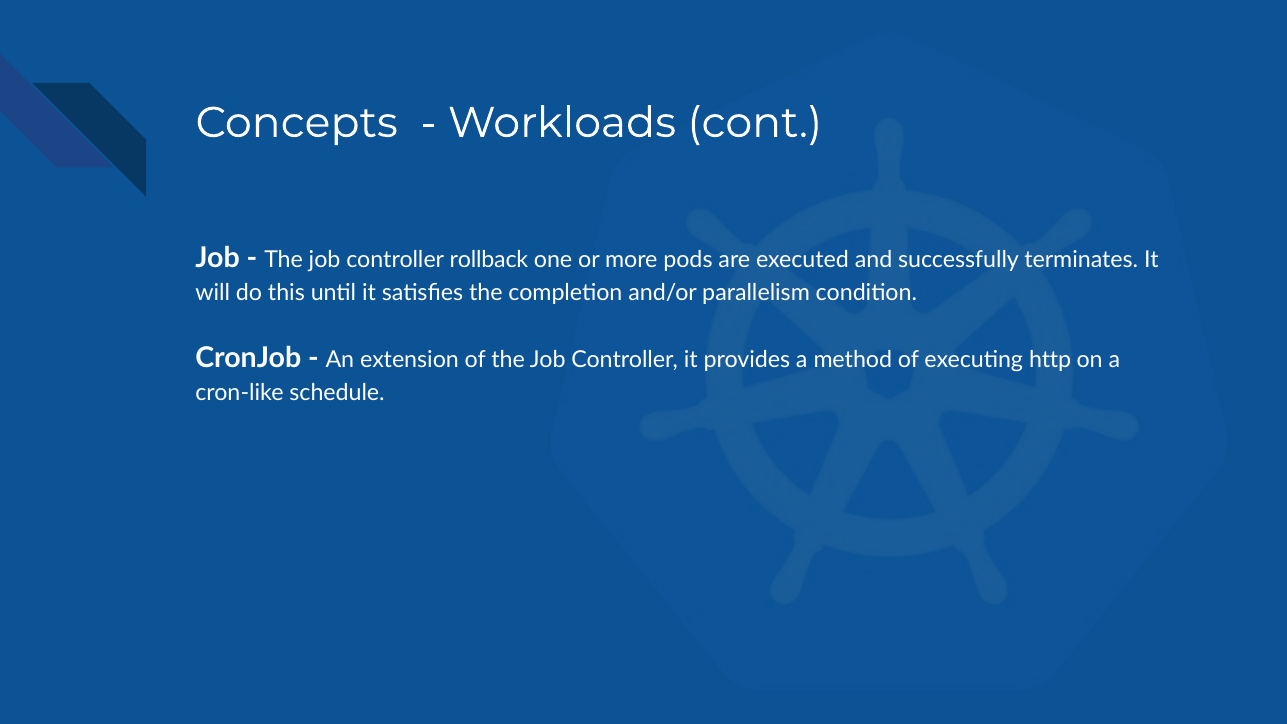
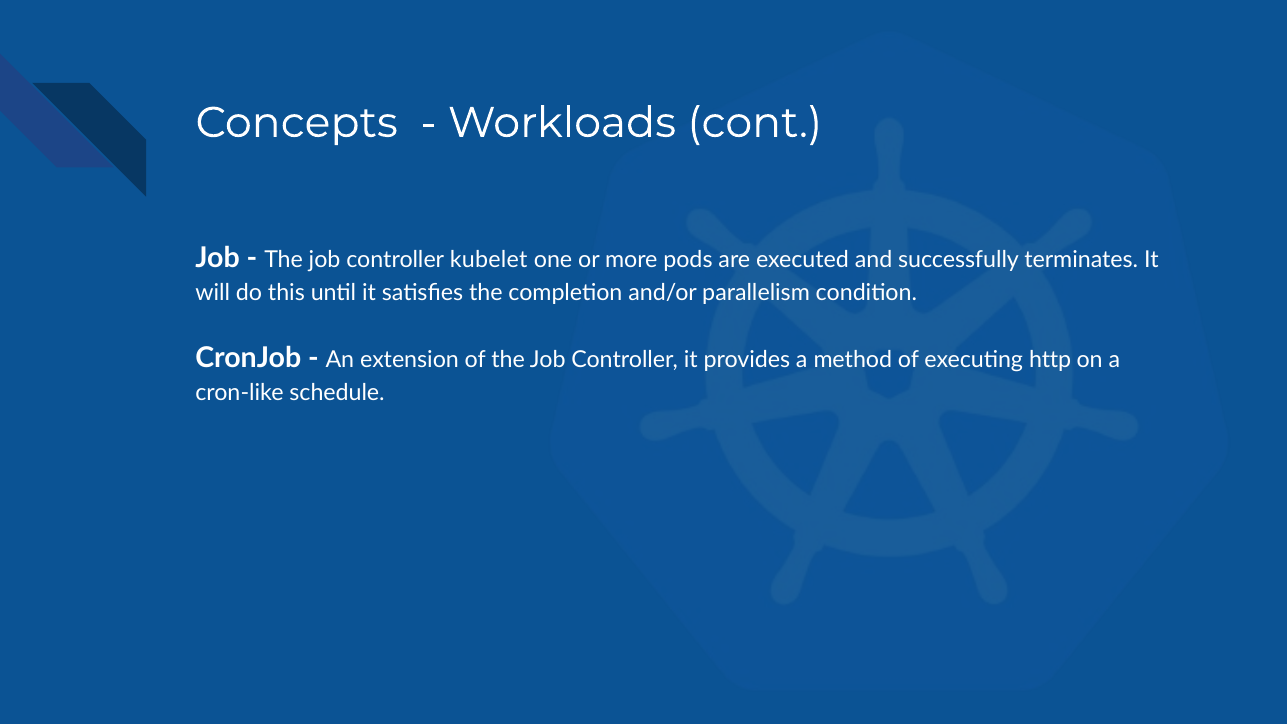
rollback: rollback -> kubelet
